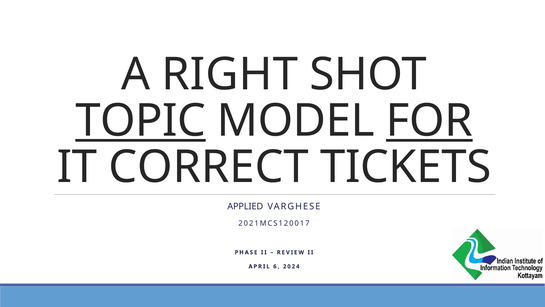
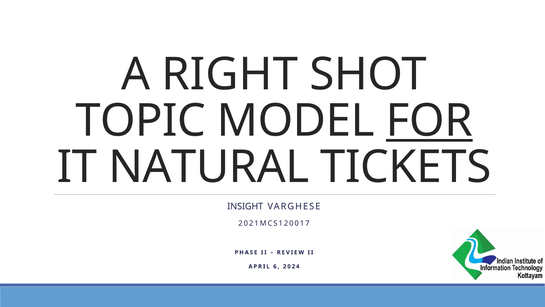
TOPIC underline: present -> none
CORRECT: CORRECT -> NATURAL
APPLIED: APPLIED -> INSIGHT
